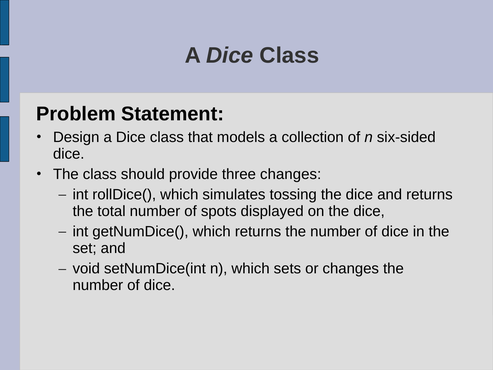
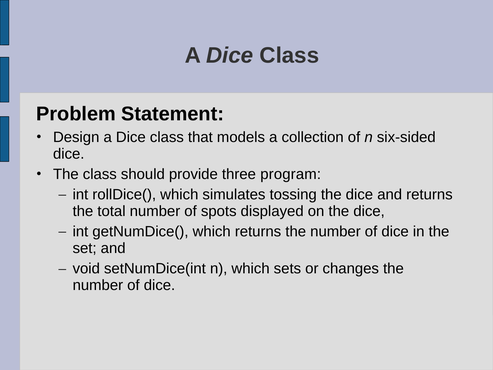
three changes: changes -> program
